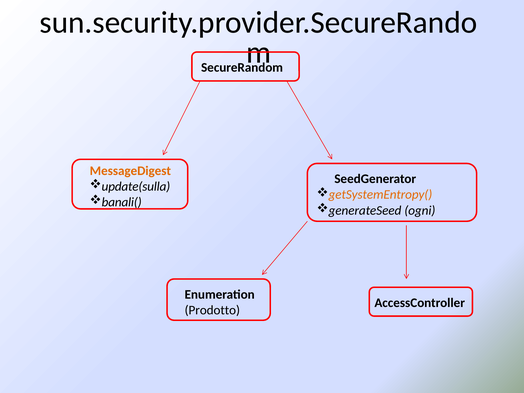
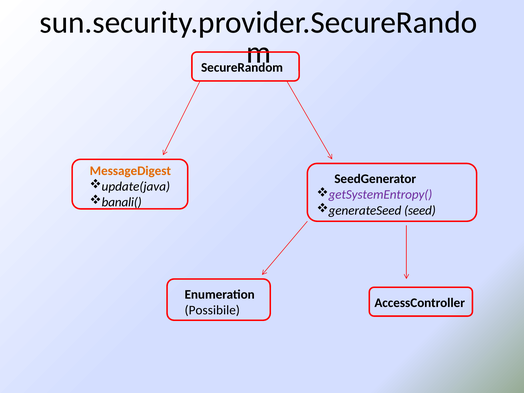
update(sulla: update(sulla -> update(java
getSystemEntropy( colour: orange -> purple
ogni: ogni -> seed
Prodotto: Prodotto -> Possibile
